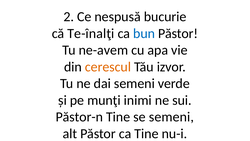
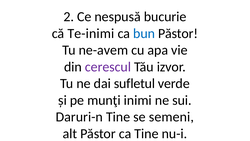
Te-înalţi: Te-înalţi -> Te-inimi
cerescul colour: orange -> purple
dai semeni: semeni -> sufletul
Păstor-n: Păstor-n -> Daruri-n
